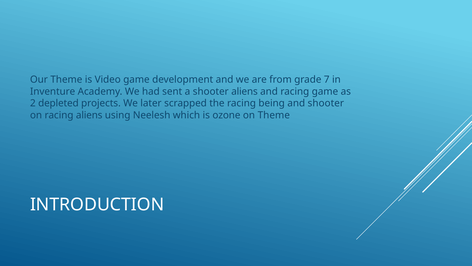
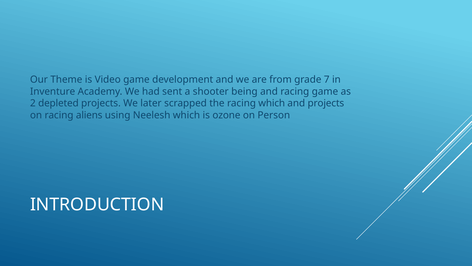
shooter aliens: aliens -> being
racing being: being -> which
and shooter: shooter -> projects
on Theme: Theme -> Person
